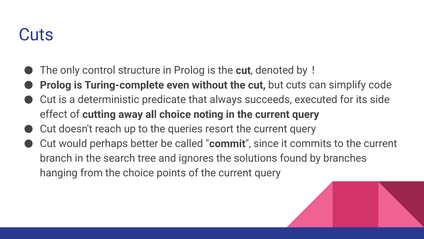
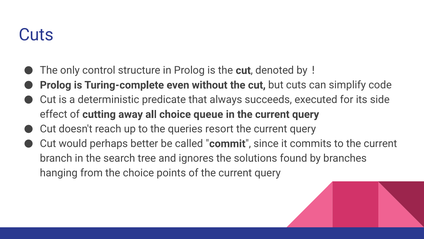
noting: noting -> queue
